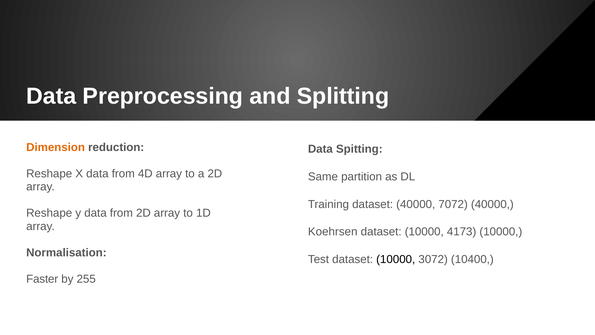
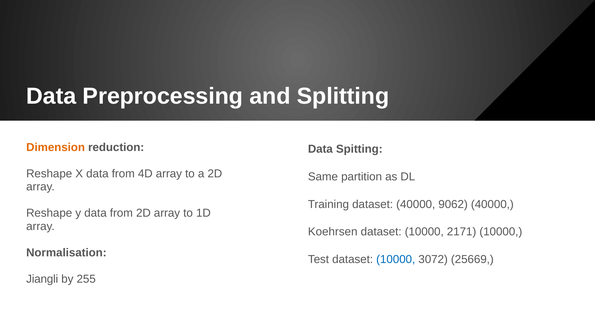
7072: 7072 -> 9062
4173: 4173 -> 2171
10000 at (396, 259) colour: black -> blue
10400: 10400 -> 25669
Faster: Faster -> Jiangli
